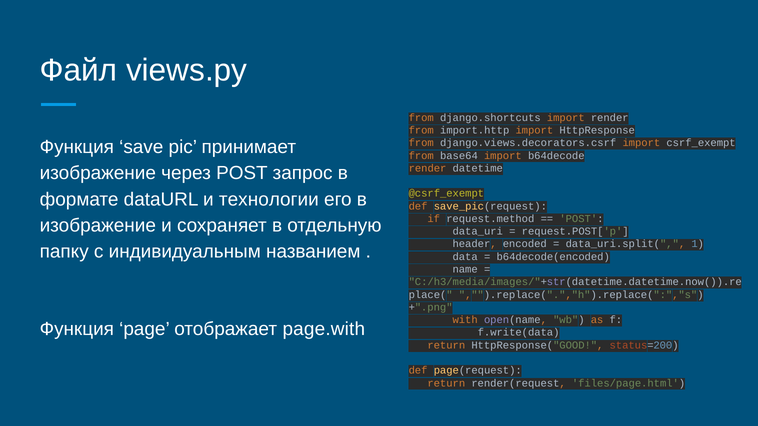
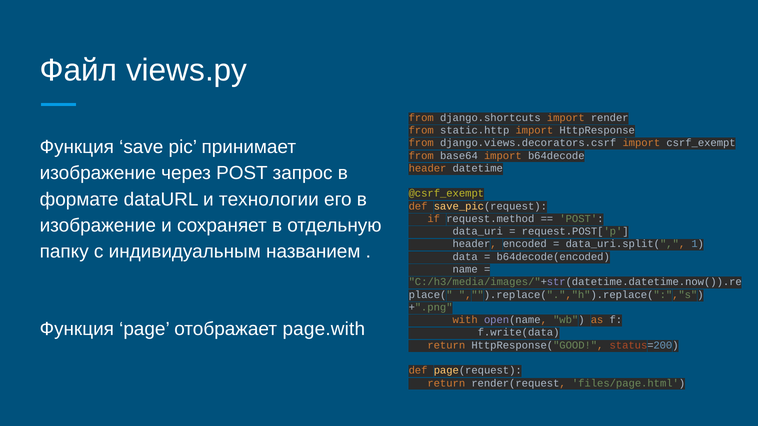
import.http: import.http -> static.http
render at (428, 168): render -> header
